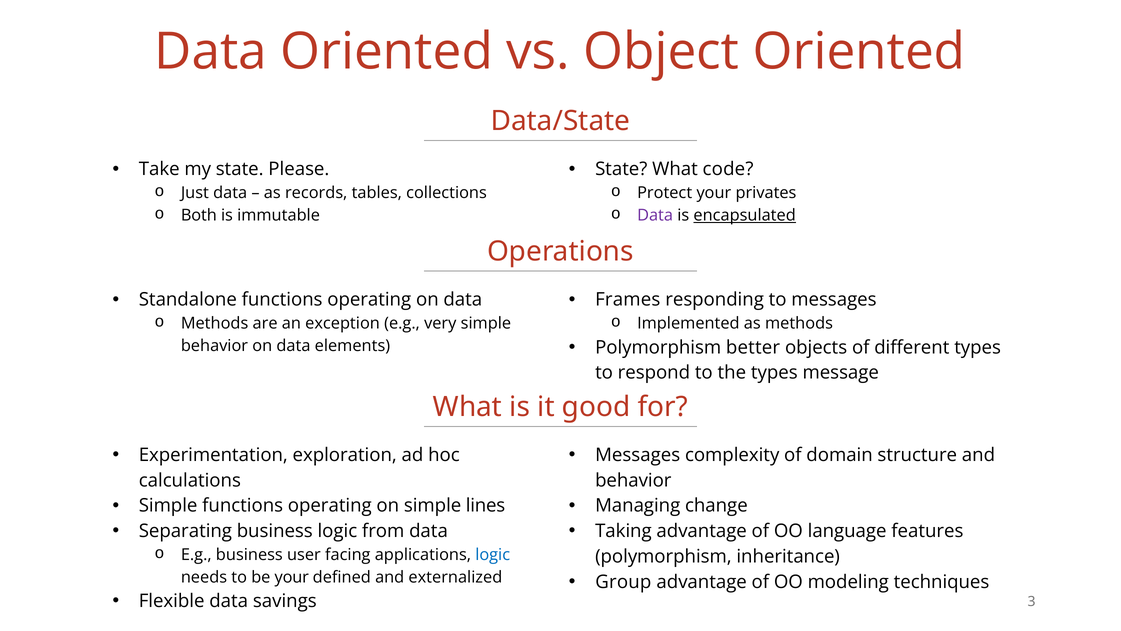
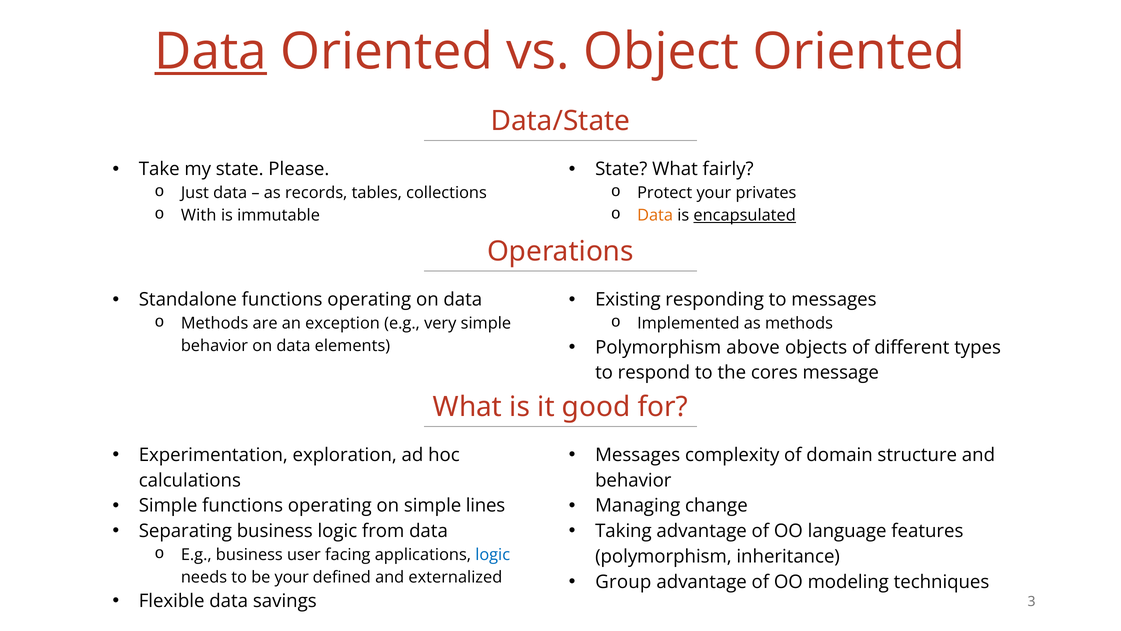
Data at (211, 52) underline: none -> present
code: code -> fairly
Both: Both -> With
Data at (655, 215) colour: purple -> orange
Frames: Frames -> Existing
better: better -> above
the types: types -> cores
